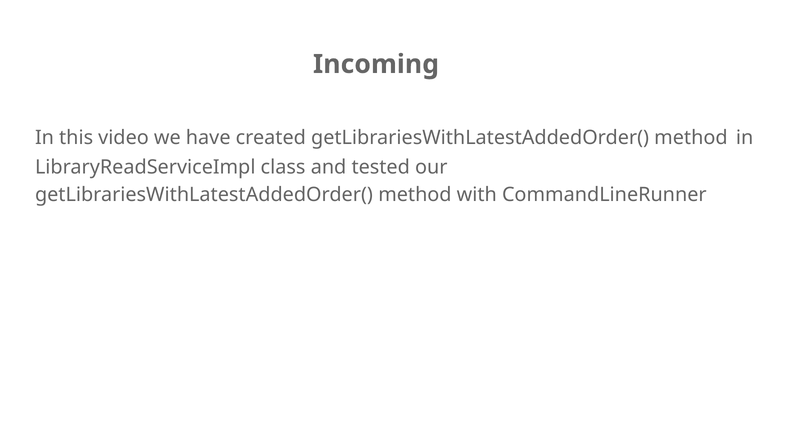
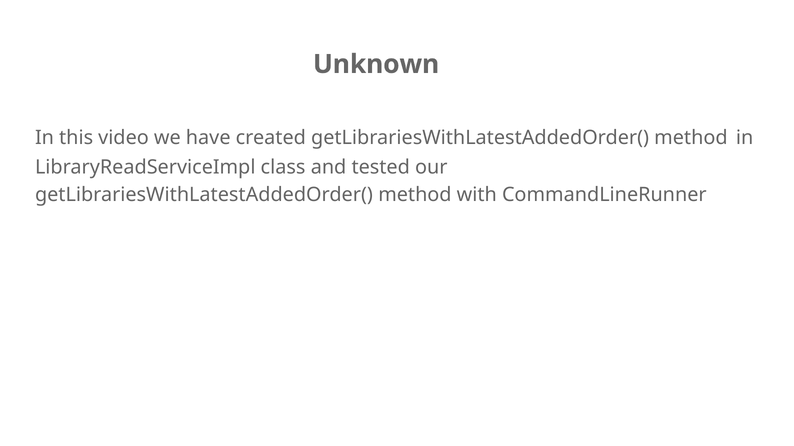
Incoming: Incoming -> Unknown
